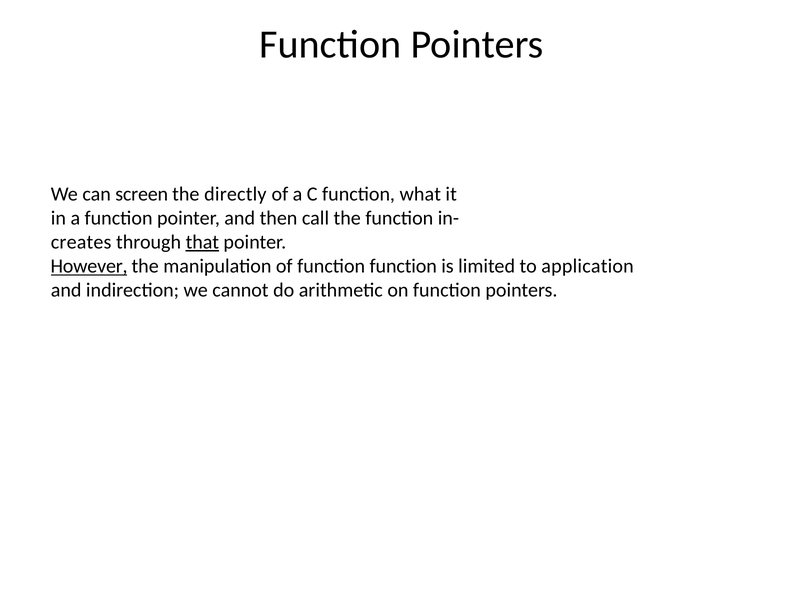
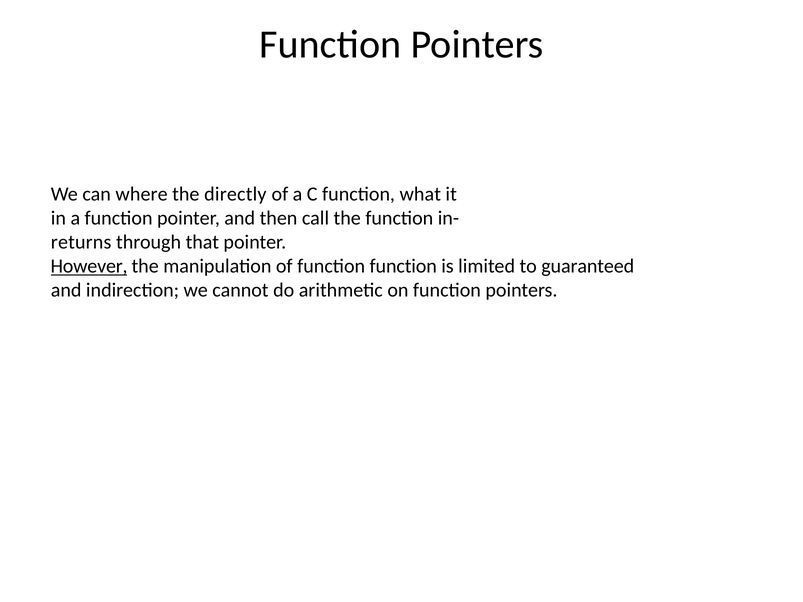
screen: screen -> where
creates: creates -> returns
that underline: present -> none
application: application -> guaranteed
